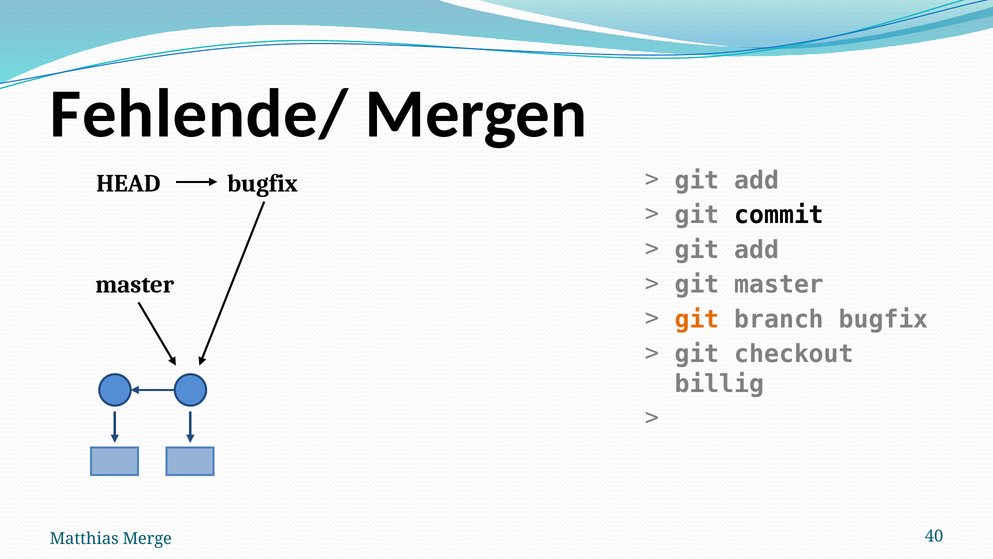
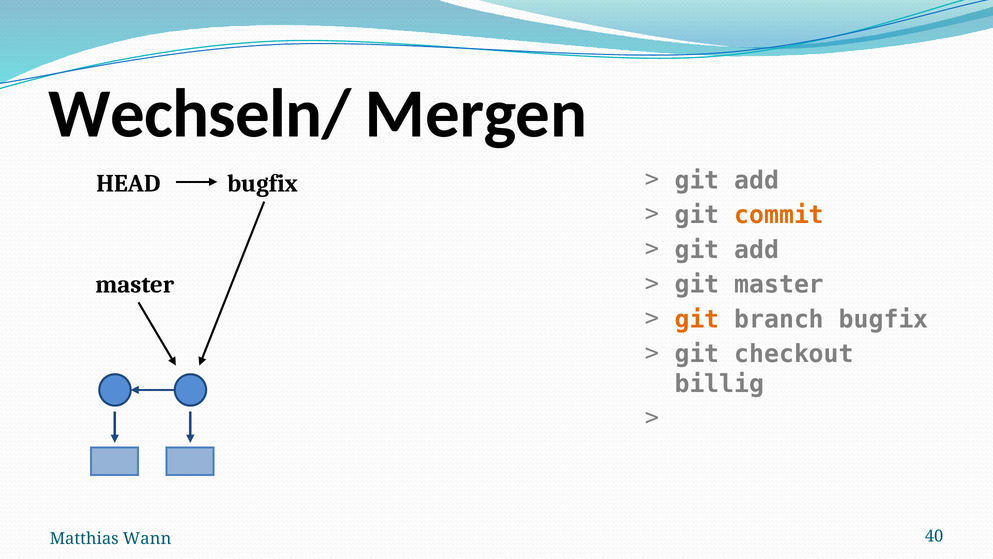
Fehlende/: Fehlende/ -> Wechseln/
commit colour: black -> orange
Merge: Merge -> Wann
